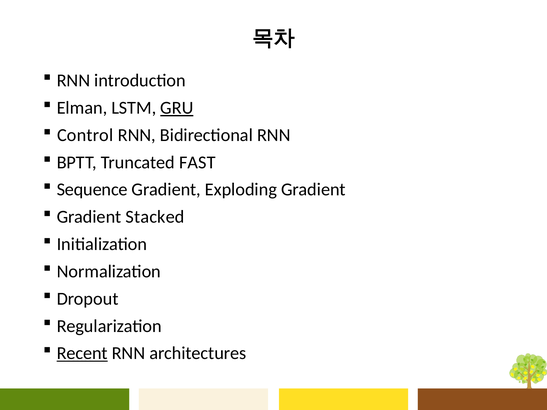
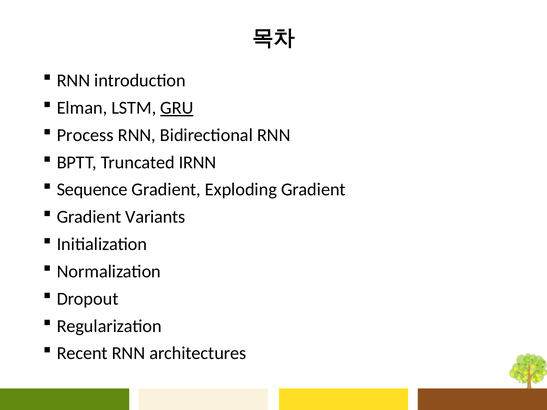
Control: Control -> Process
FAST: FAST -> IRNN
Stacked: Stacked -> Variants
Recent underline: present -> none
